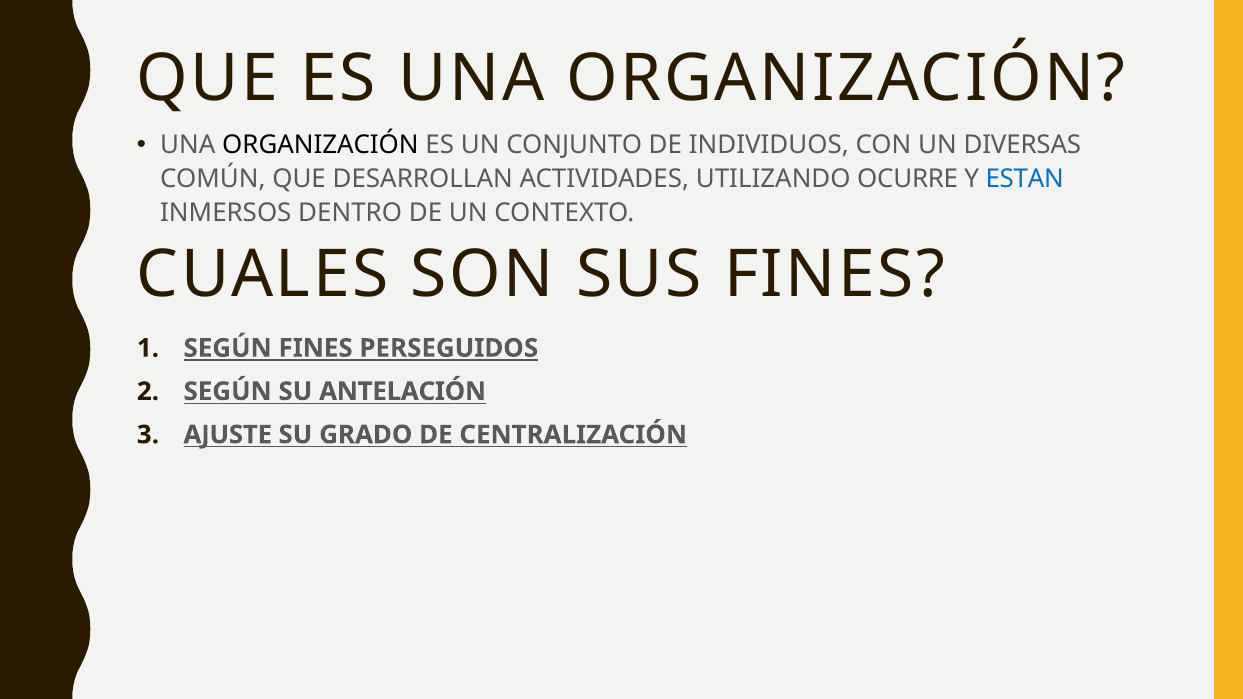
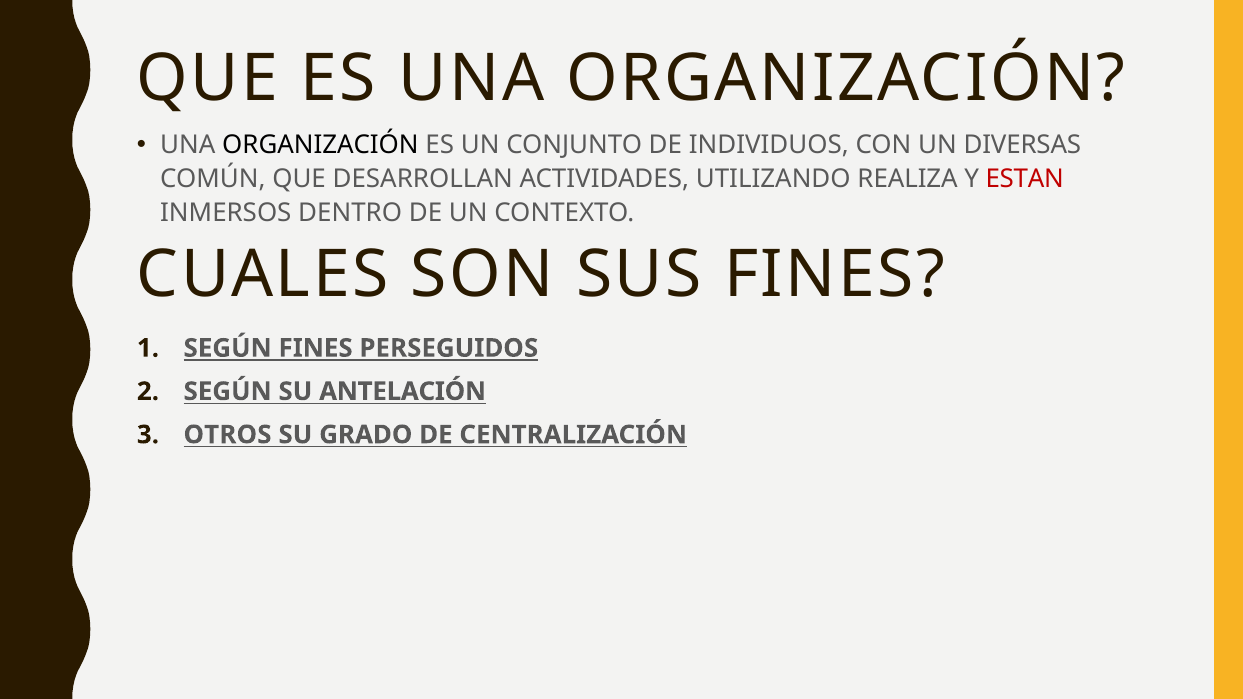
OCURRE: OCURRE -> REALIZA
ESTAN colour: blue -> red
AJUSTE: AJUSTE -> OTROS
